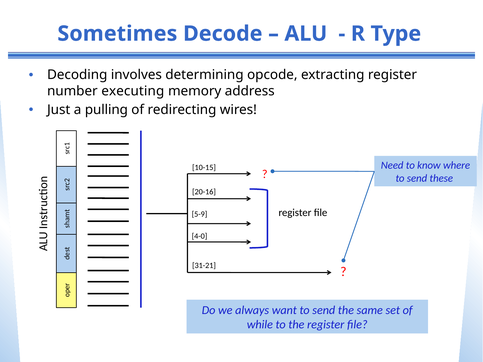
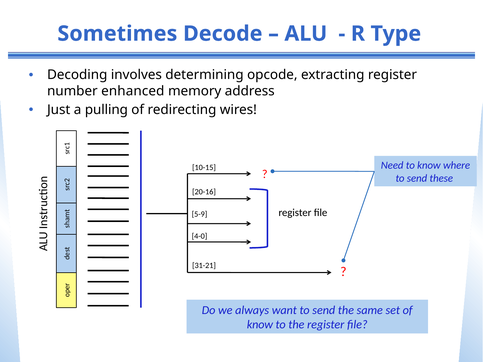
executing: executing -> enhanced
while at (260, 325): while -> know
